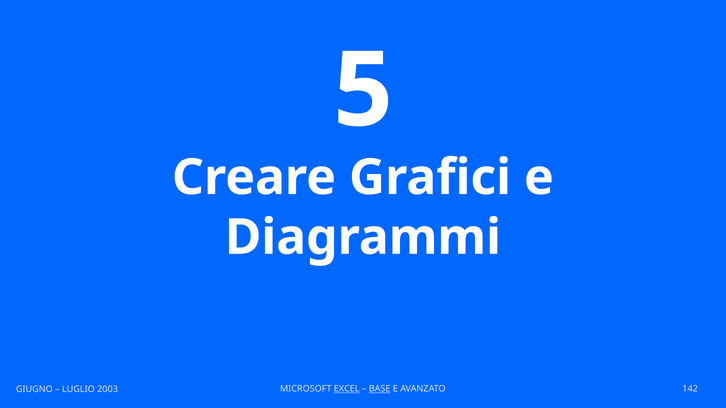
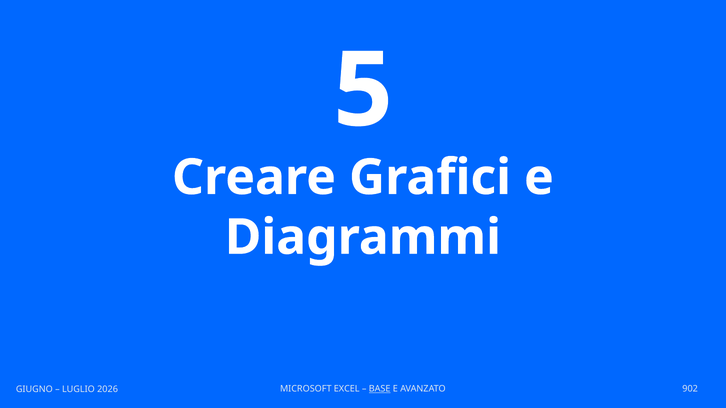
EXCEL underline: present -> none
142: 142 -> 902
2003: 2003 -> 2026
